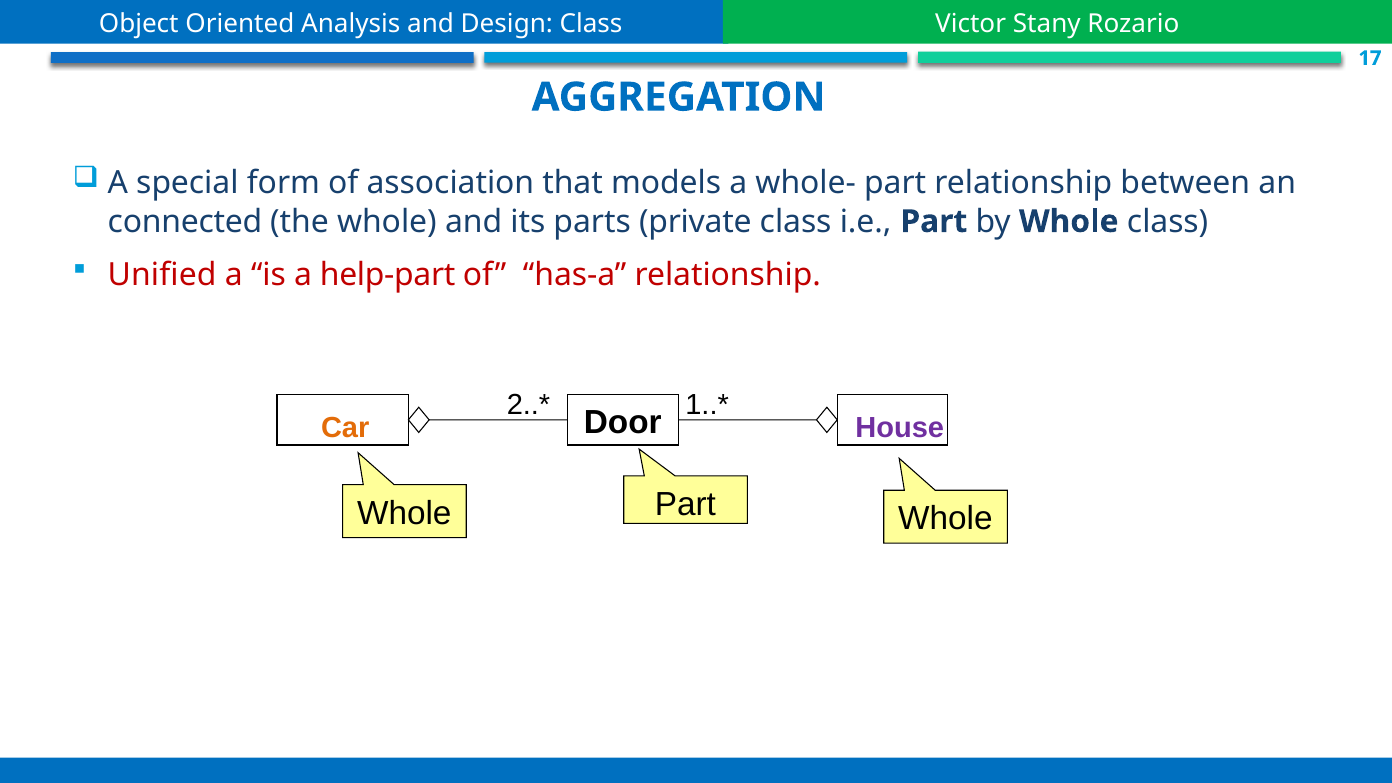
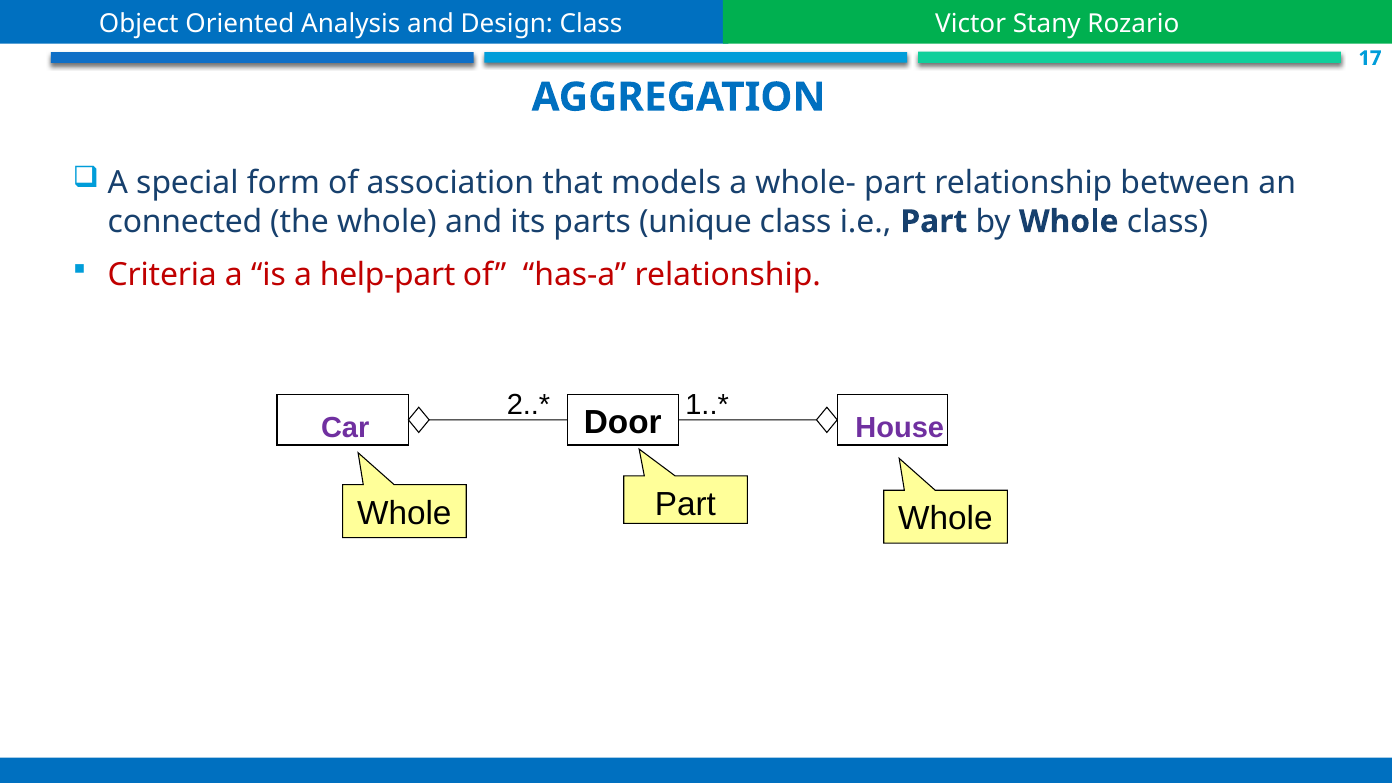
private: private -> unique
Unified: Unified -> Criteria
Car colour: orange -> purple
